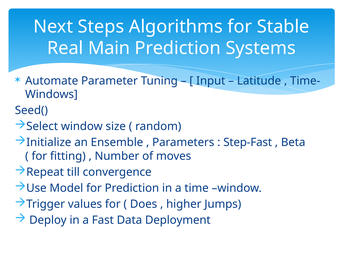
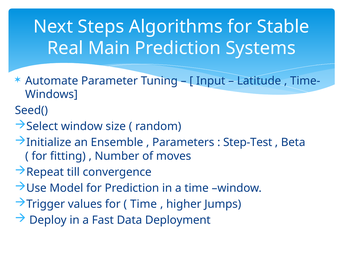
Step-Fast: Step-Fast -> Step-Test
Does at (144, 204): Does -> Time
